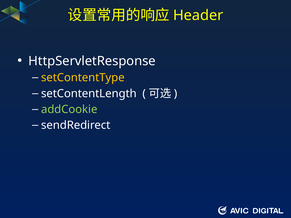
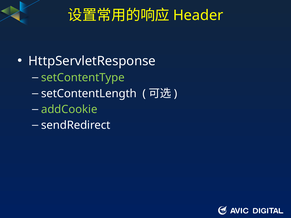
setContentType colour: yellow -> light green
